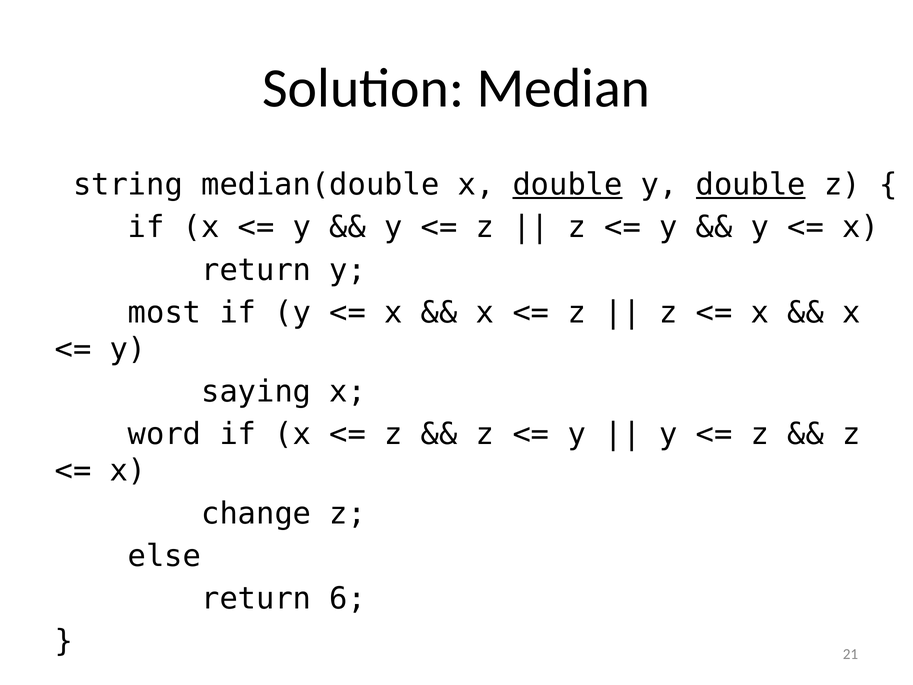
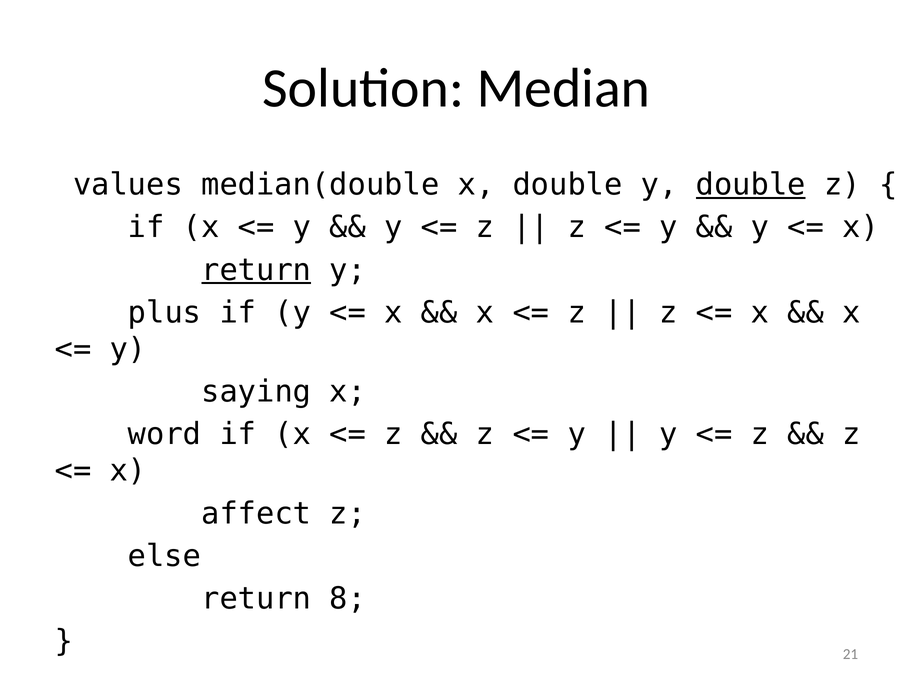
string: string -> values
double at (568, 185) underline: present -> none
return at (256, 270) underline: none -> present
most: most -> plus
change: change -> affect
6: 6 -> 8
